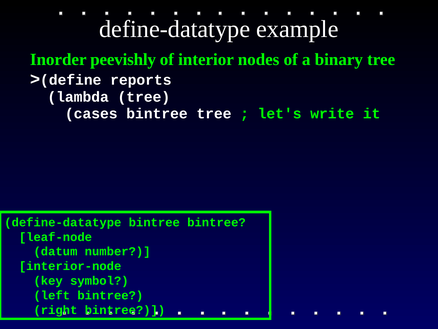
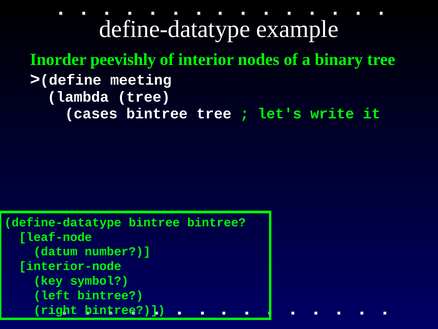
reports: reports -> meeting
